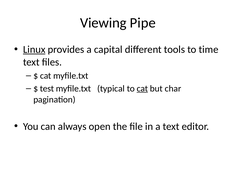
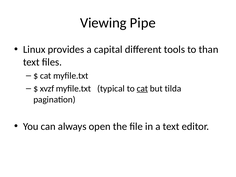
Linux underline: present -> none
time: time -> than
test: test -> xvzf
char: char -> tilda
